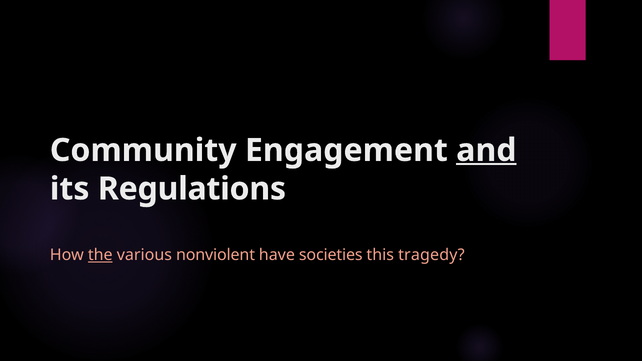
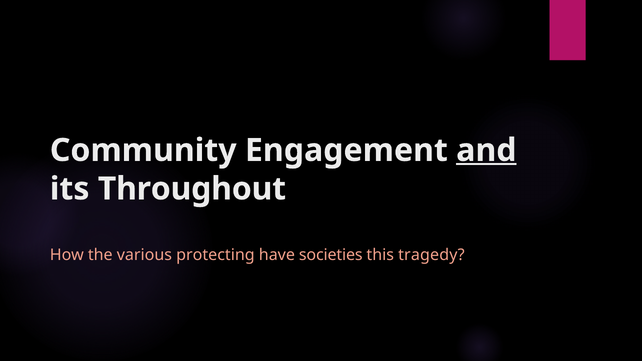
Regulations: Regulations -> Throughout
the underline: present -> none
nonviolent: nonviolent -> protecting
